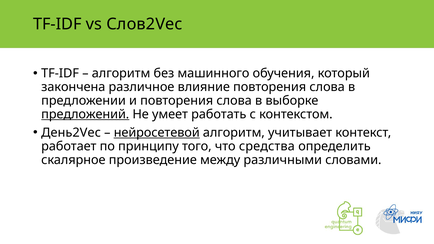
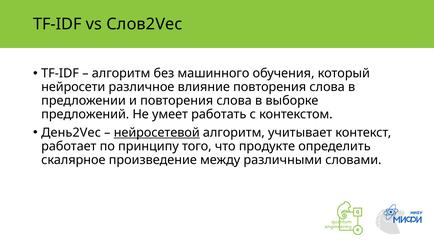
закончена: закончена -> нейросети
предложений underline: present -> none
средства: средства -> продукте
